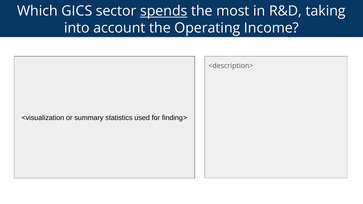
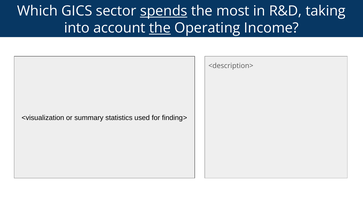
the at (160, 28) underline: none -> present
